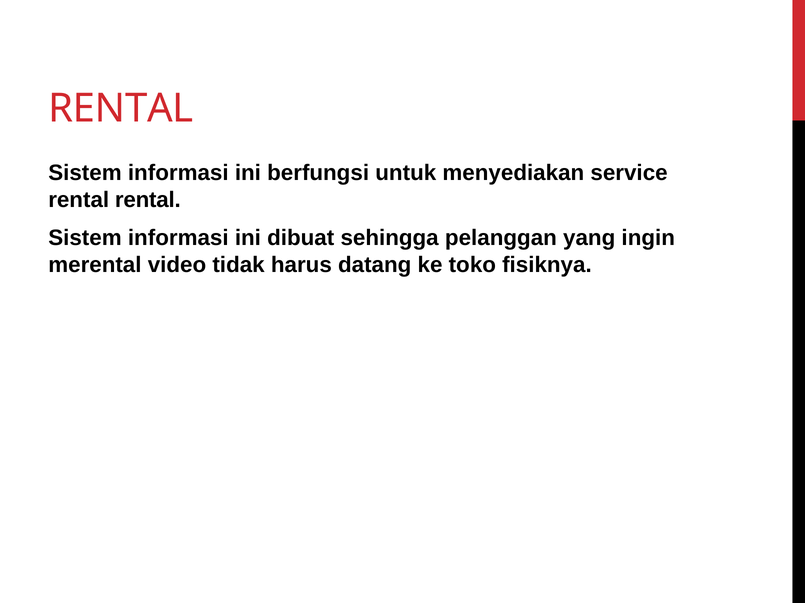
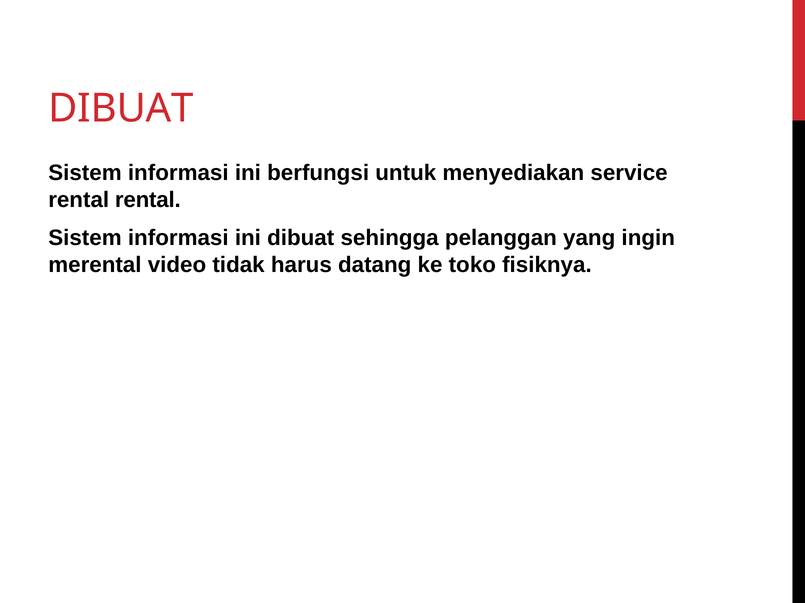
RENTAL at (121, 109): RENTAL -> DIBUAT
